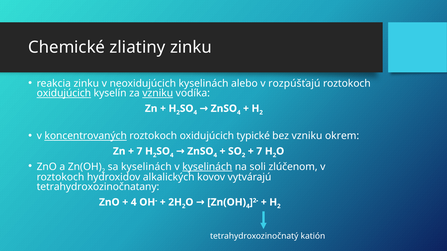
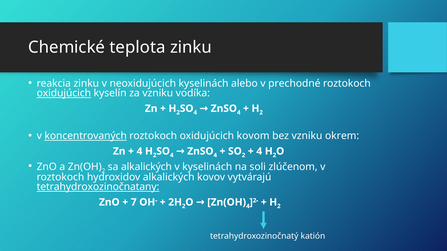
zliatiny: zliatiny -> teplota
rozpúšťajú: rozpúšťajú -> prechodné
vzniku at (158, 93) underline: present -> none
typické: typické -> kovom
7 at (139, 151): 7 -> 4
7 at (259, 151): 7 -> 4
sa kyselinách: kyselinách -> alkalických
kyselinách at (207, 167) underline: present -> none
tetrahydroxozinočnatany underline: none -> present
4 at (134, 203): 4 -> 7
